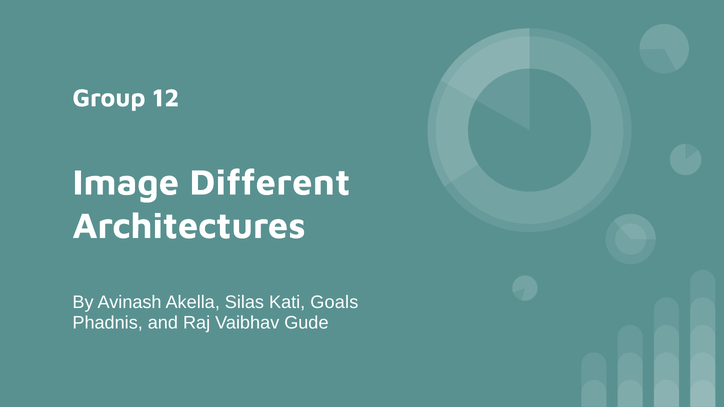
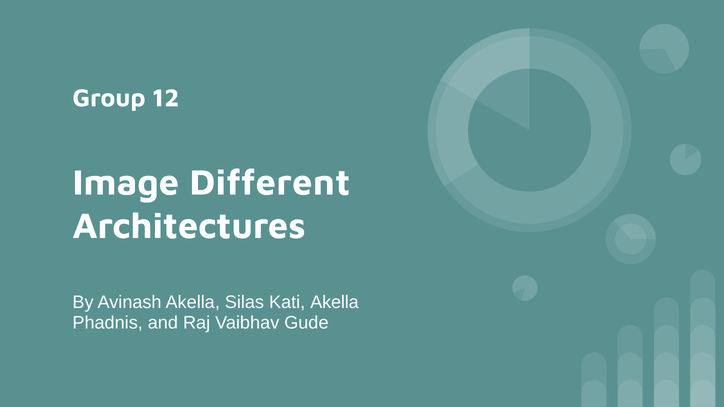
Kati Goals: Goals -> Akella
